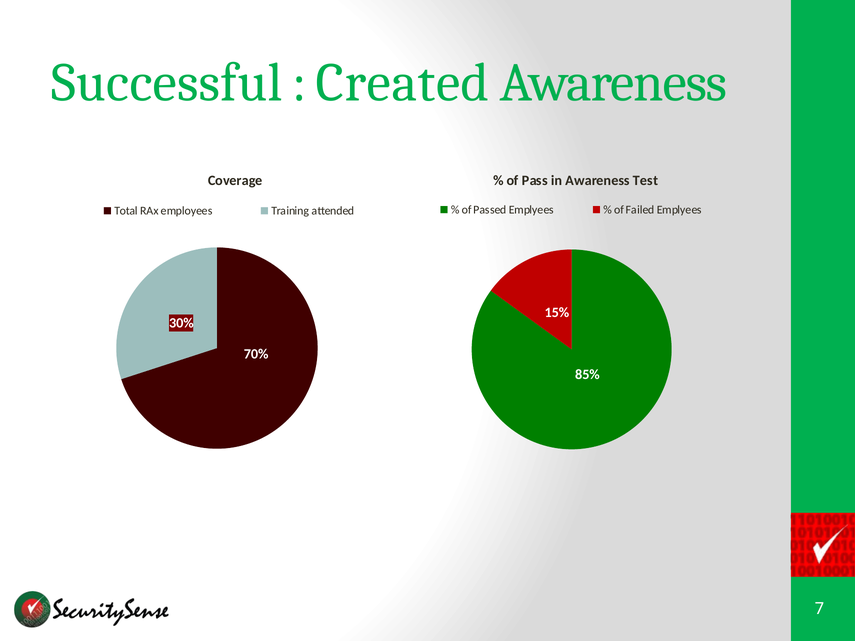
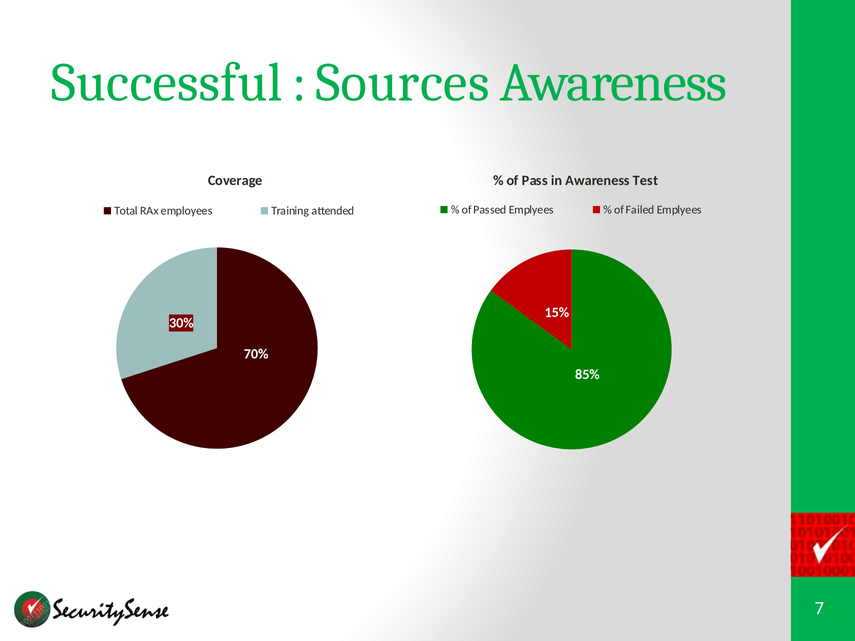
Created: Created -> Sources
